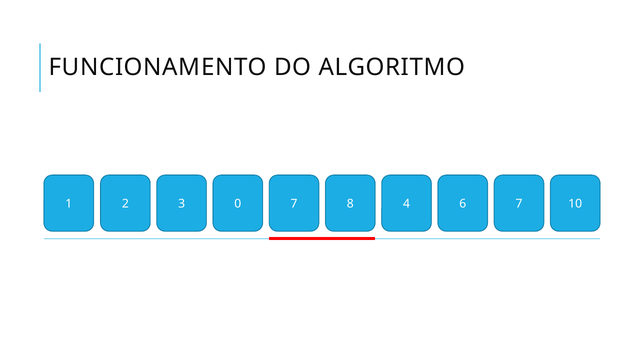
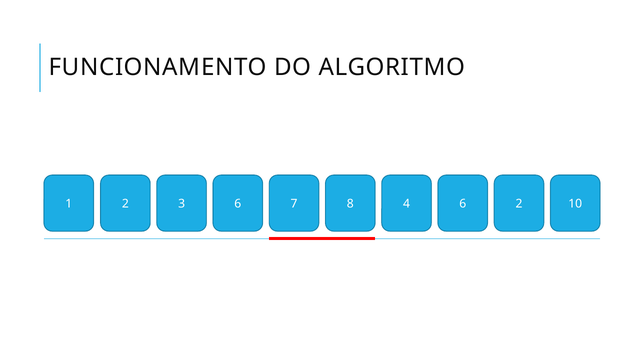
3 0: 0 -> 6
6 7: 7 -> 2
